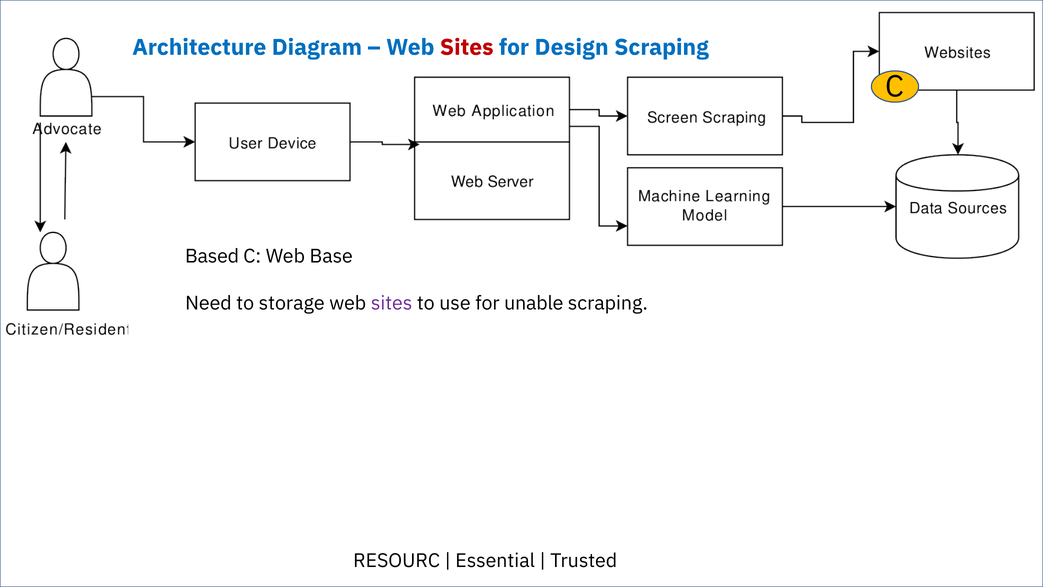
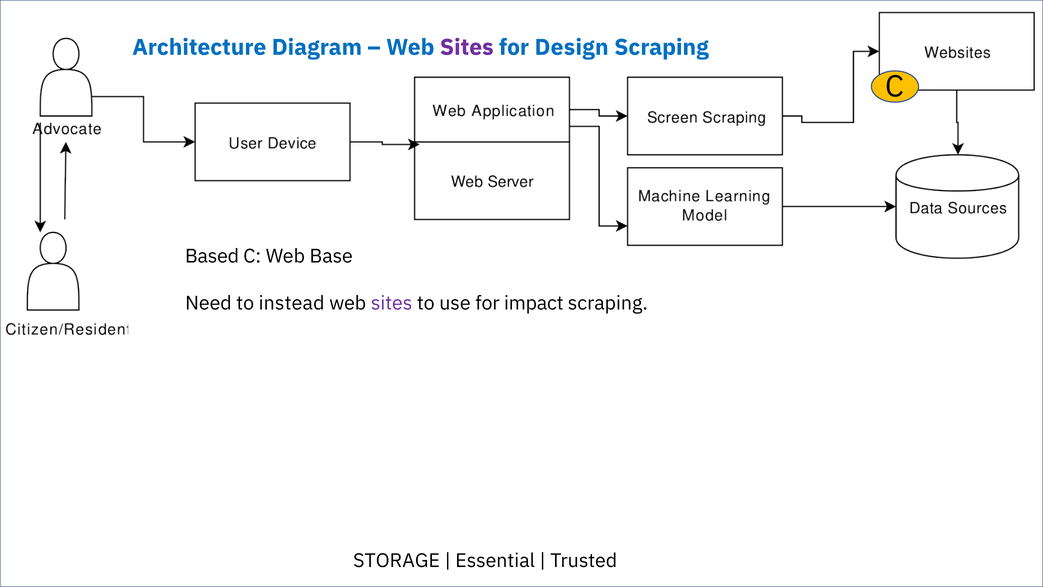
Sites at (467, 47) colour: red -> purple
storage: storage -> instead
unable: unable -> impact
RESOURC: RESOURC -> STORAGE
